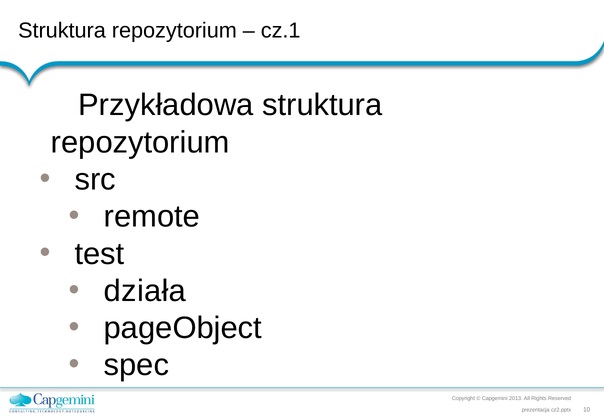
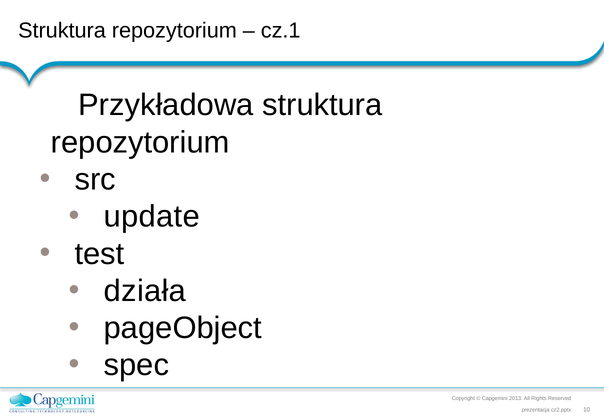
remote: remote -> update
